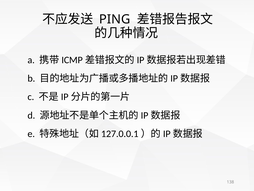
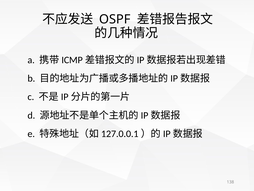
PING: PING -> OSPF
